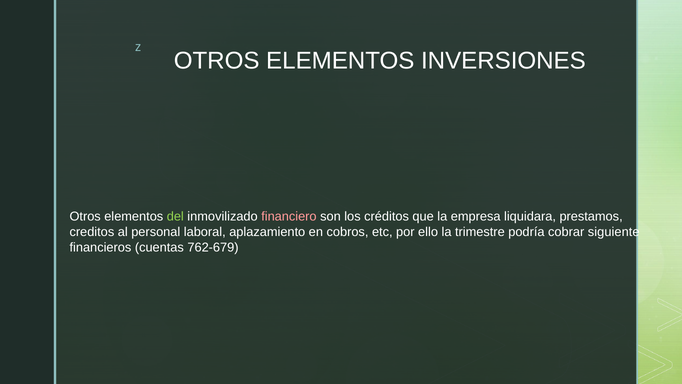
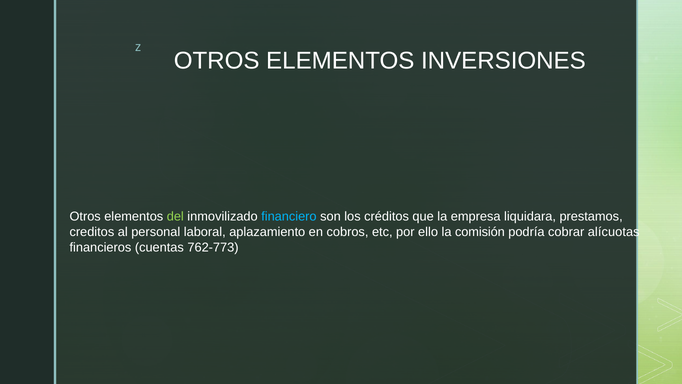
financiero colour: pink -> light blue
trimestre: trimestre -> comisión
siguiente: siguiente -> alícuotas
762-679: 762-679 -> 762-773
